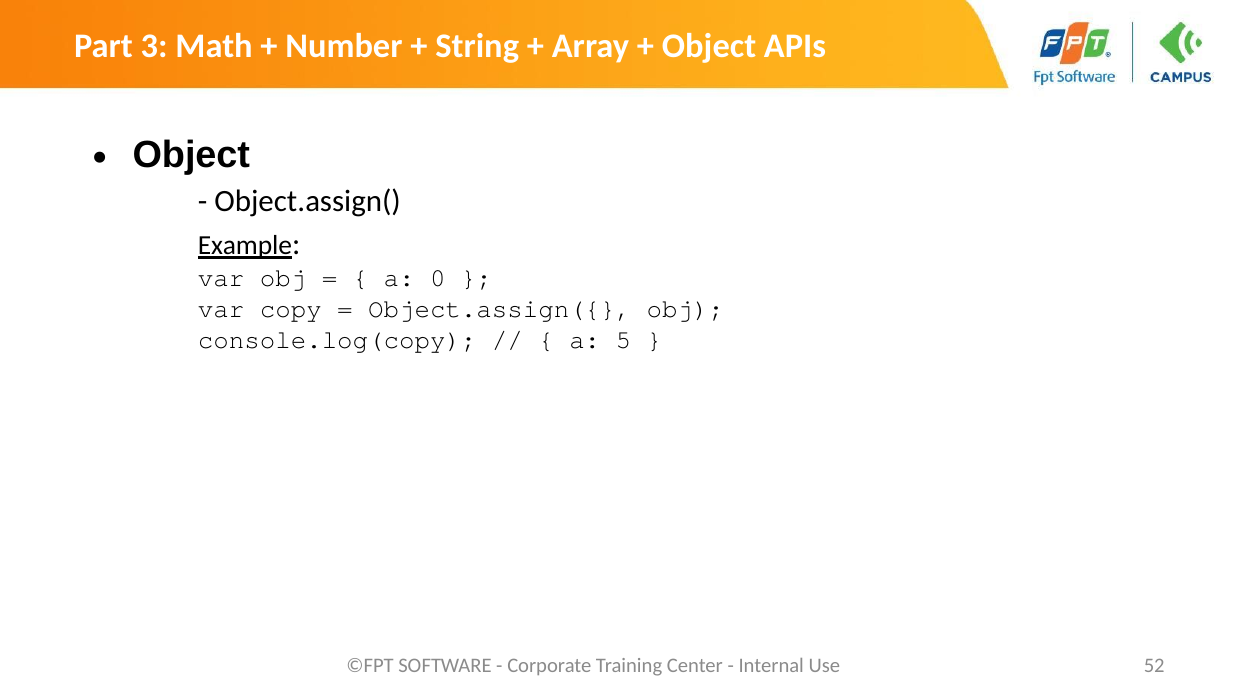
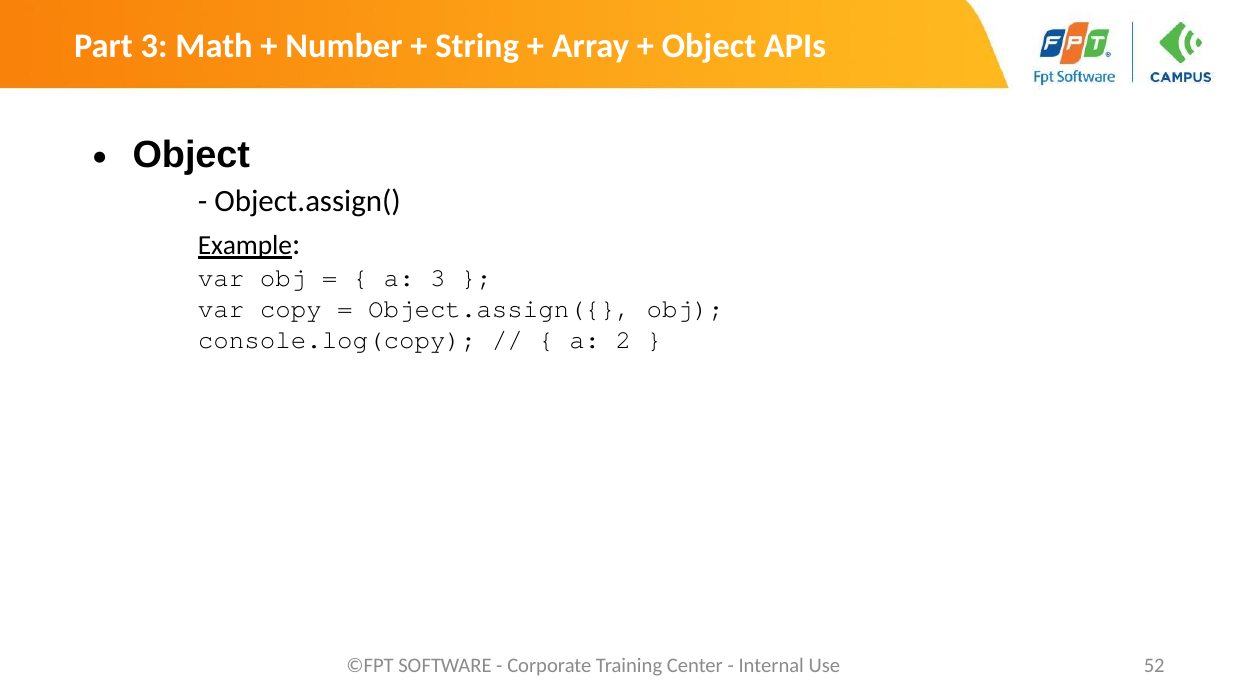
a 0: 0 -> 3
5: 5 -> 2
